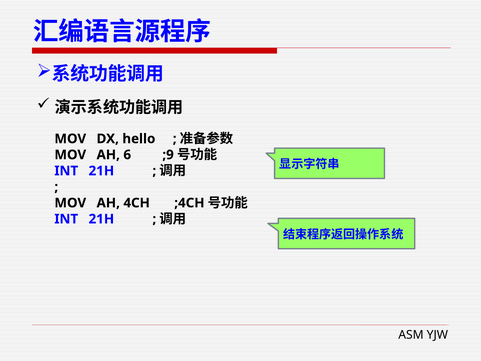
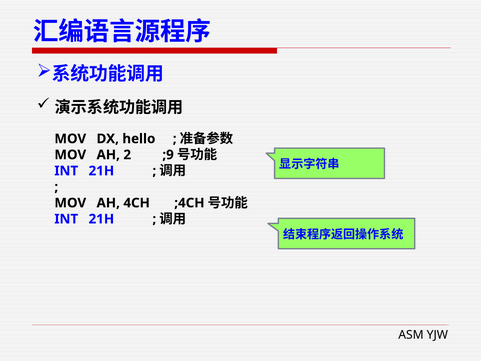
6: 6 -> 2
